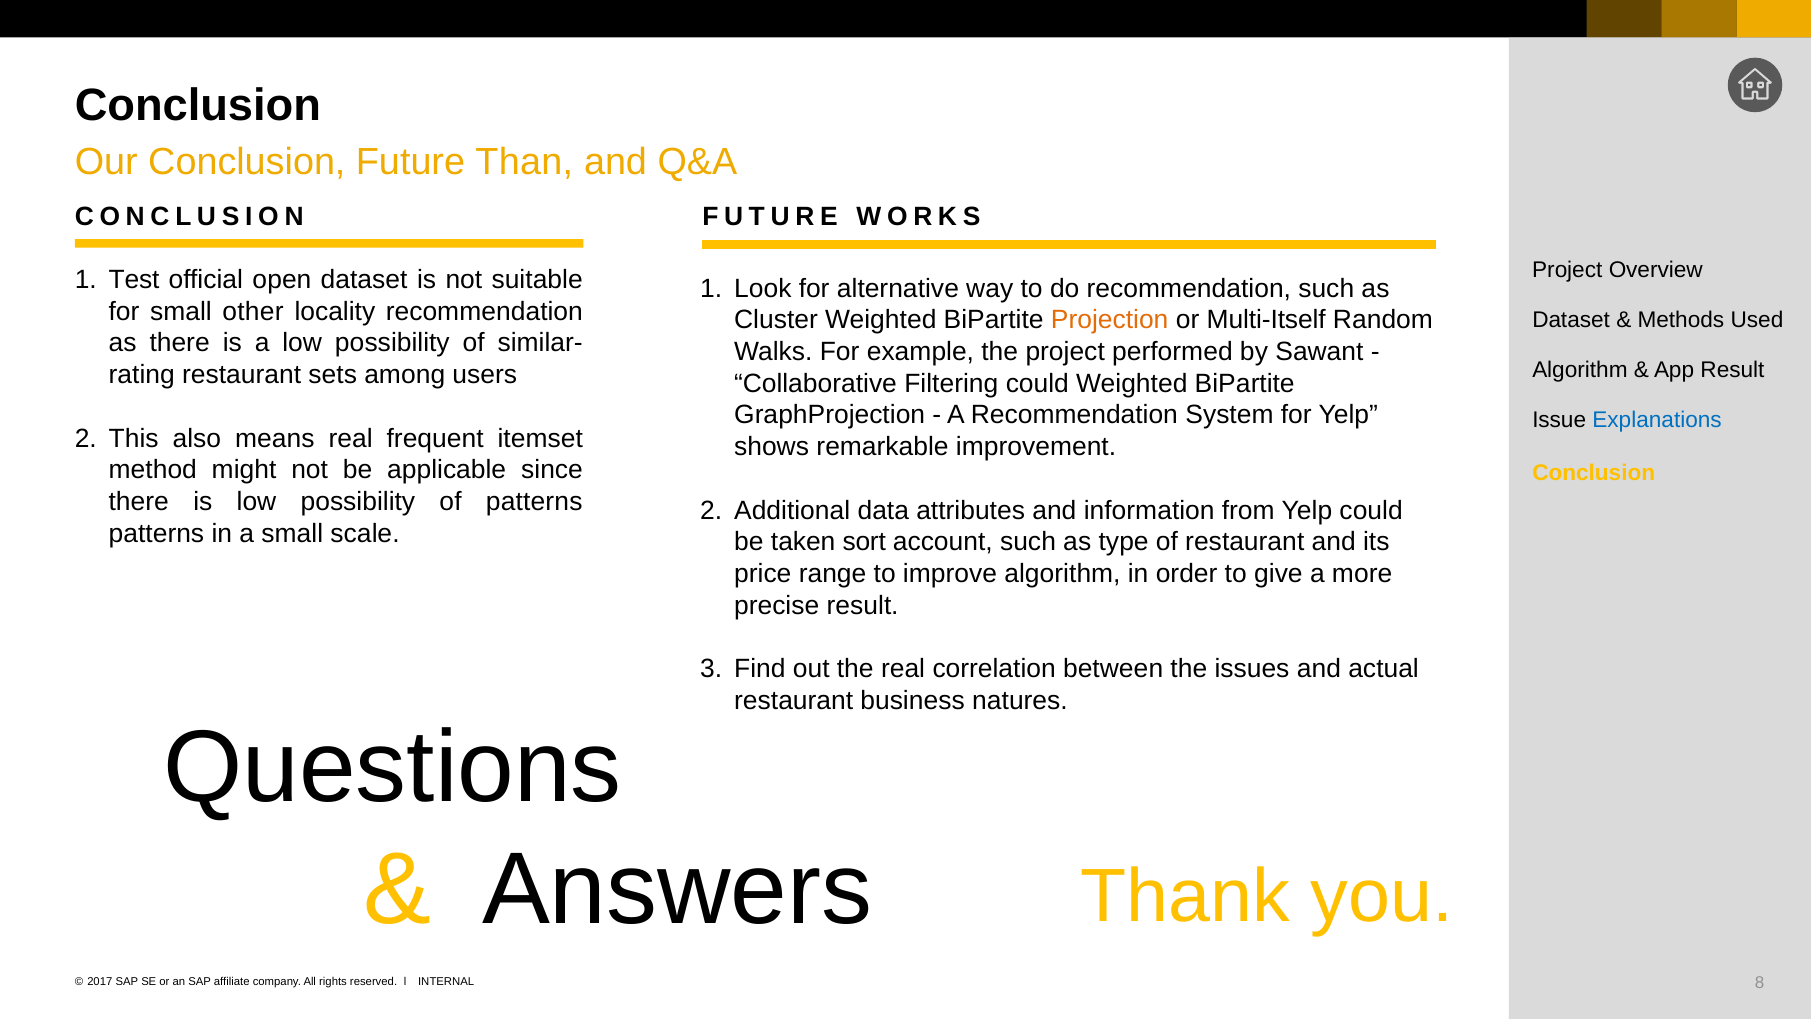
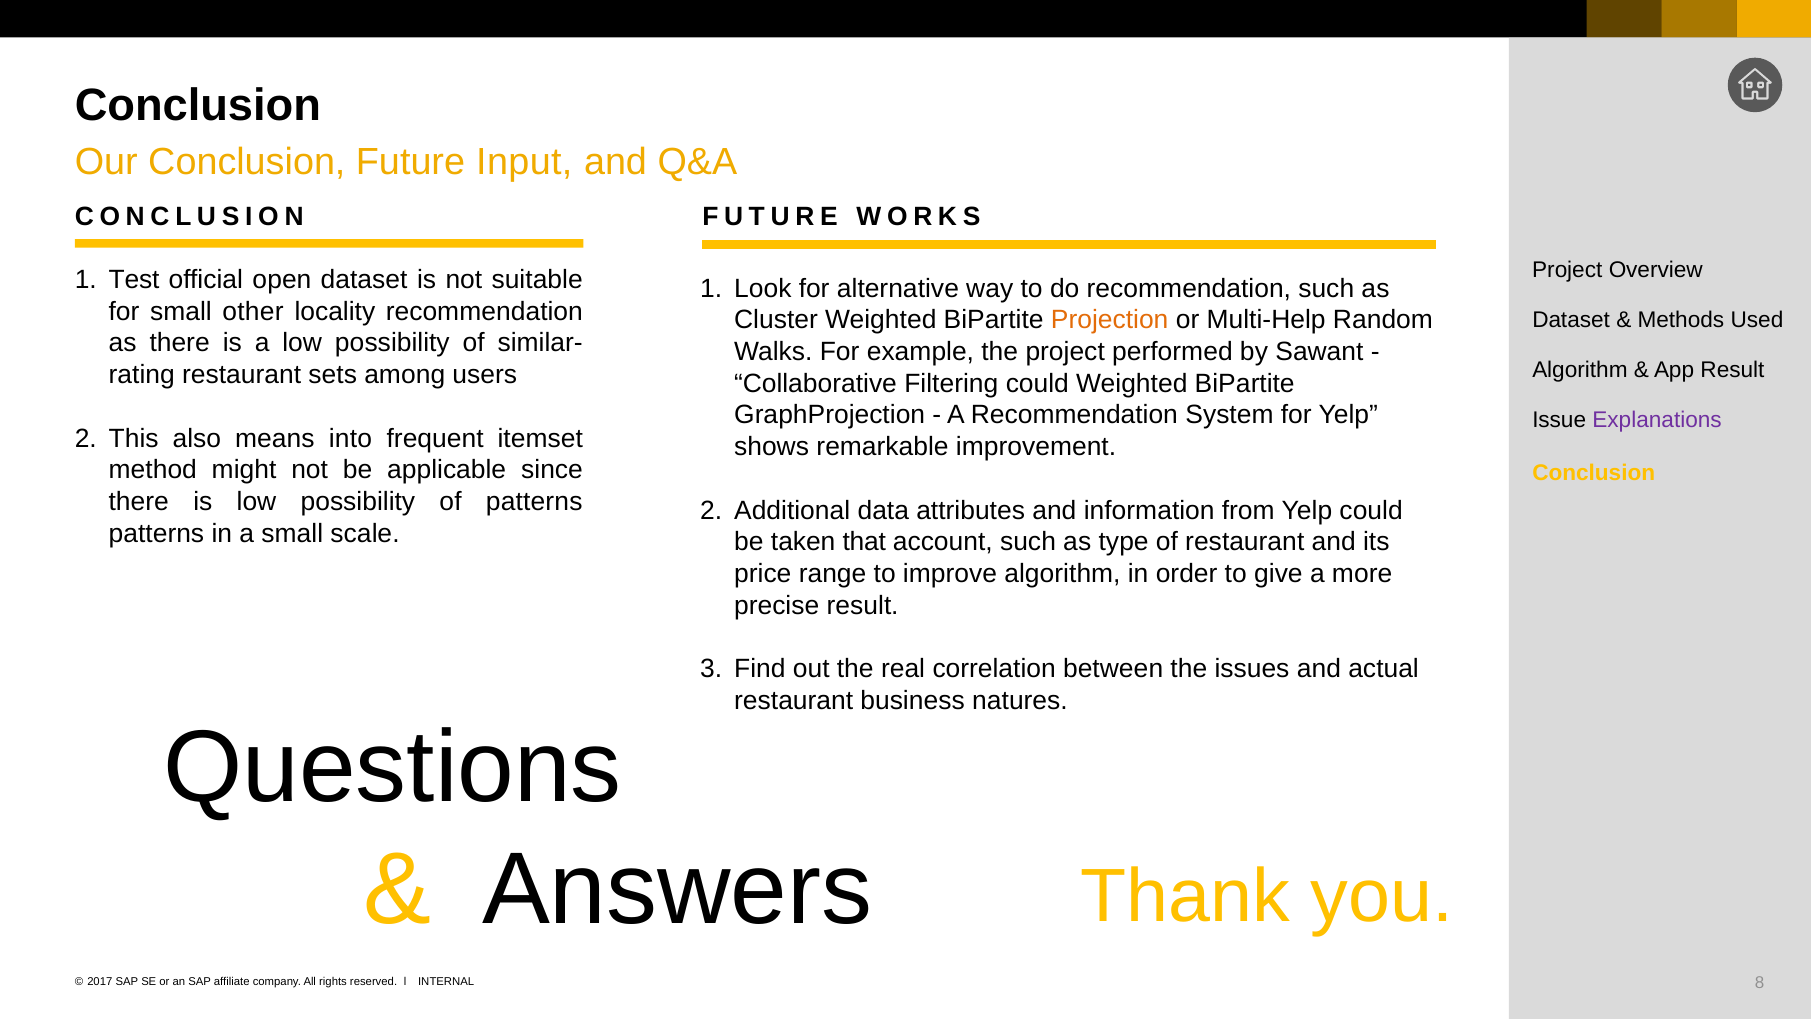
Than: Than -> Input
Multi-Itself: Multi-Itself -> Multi-Help
Explanations colour: blue -> purple
means real: real -> into
sort: sort -> that
